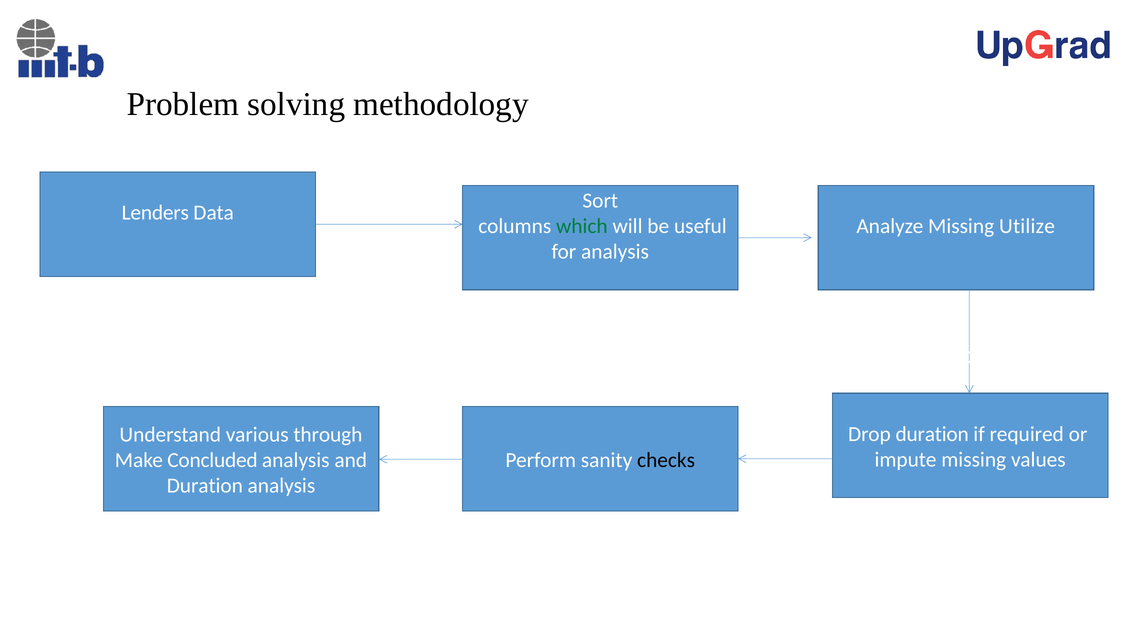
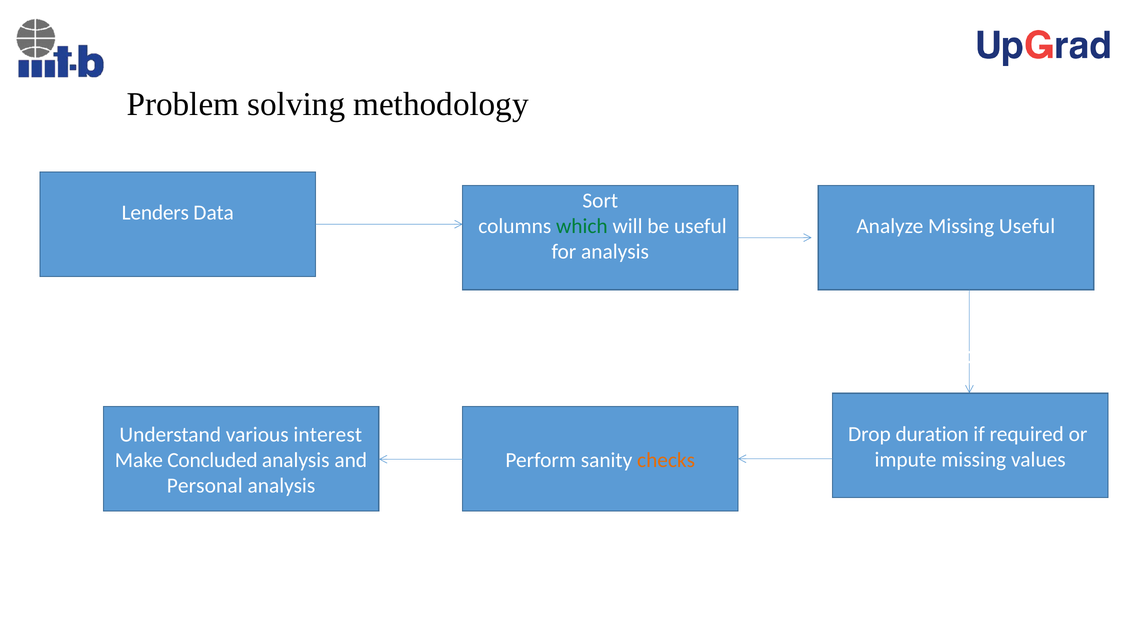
Missing Utilize: Utilize -> Useful
through: through -> interest
checks colour: black -> orange
Duration at (205, 486): Duration -> Personal
